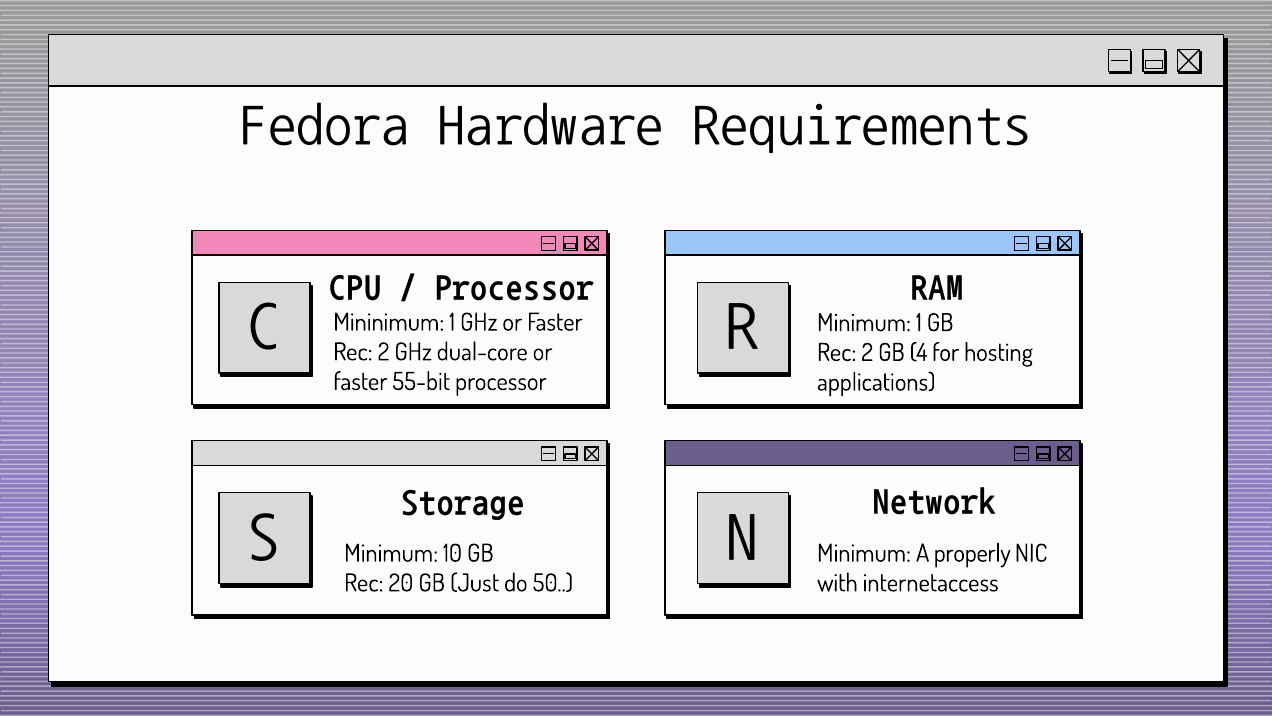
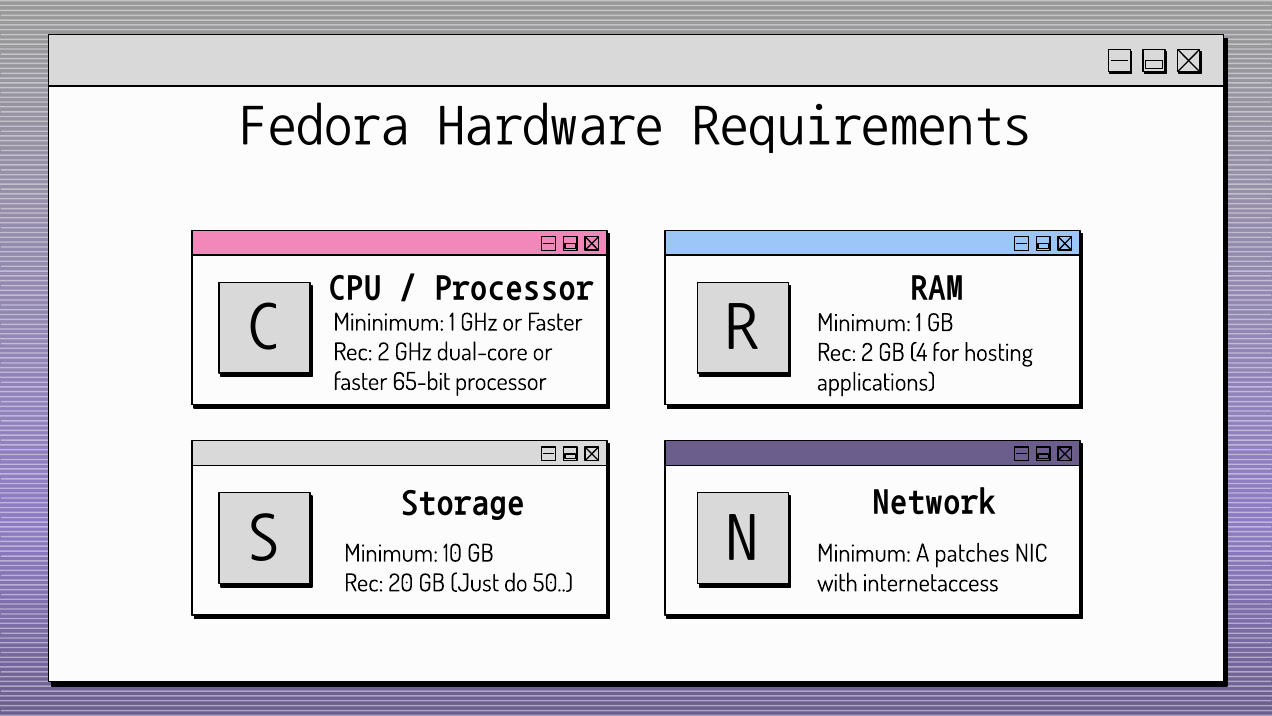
55-bit: 55-bit -> 65-bit
properly: properly -> patches
